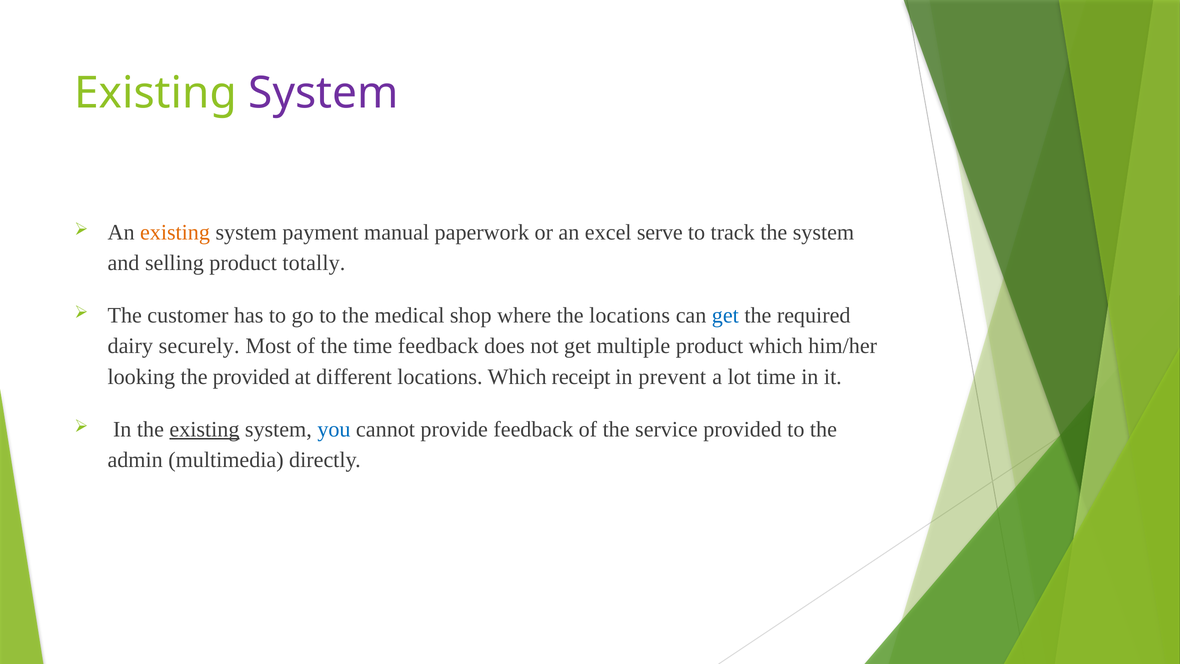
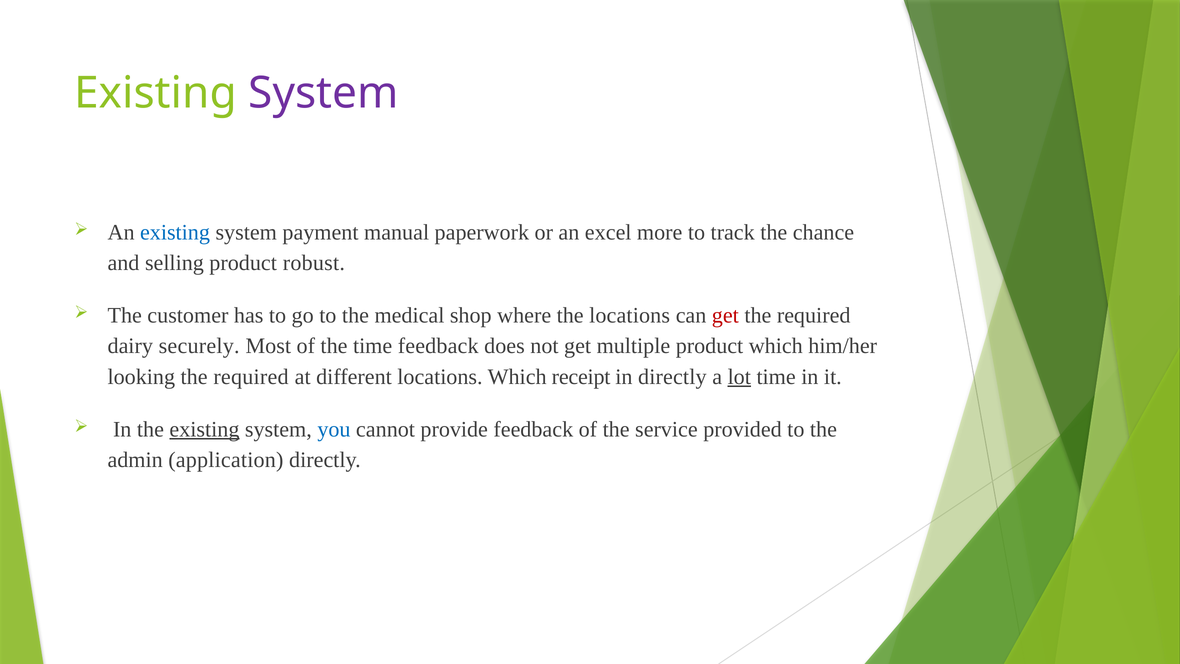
existing at (175, 232) colour: orange -> blue
serve: serve -> more
the system: system -> chance
totally: totally -> robust
get at (725, 316) colour: blue -> red
looking the provided: provided -> required
in prevent: prevent -> directly
lot underline: none -> present
multimedia: multimedia -> application
